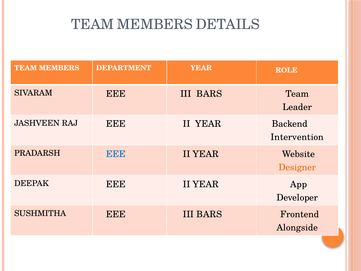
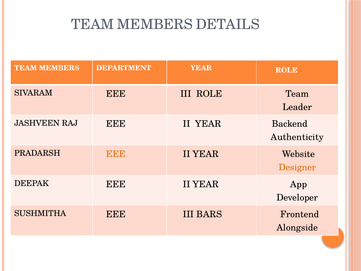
SIVARAM EEE III BARS: BARS -> ROLE
Intervention: Intervention -> Authenticity
EEE at (116, 154) colour: blue -> orange
